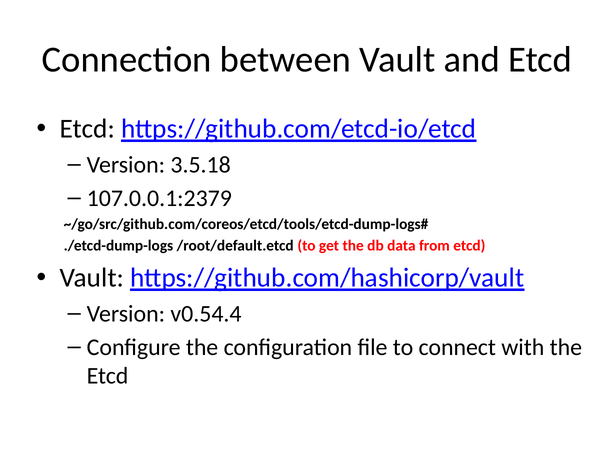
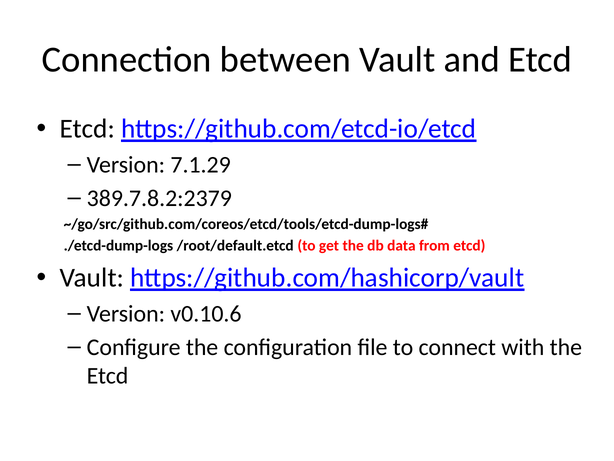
3.5.18: 3.5.18 -> 7.1.29
107.0.0.1:2379: 107.0.0.1:2379 -> 389.7.8.2:2379
v0.54.4: v0.54.4 -> v0.10.6
